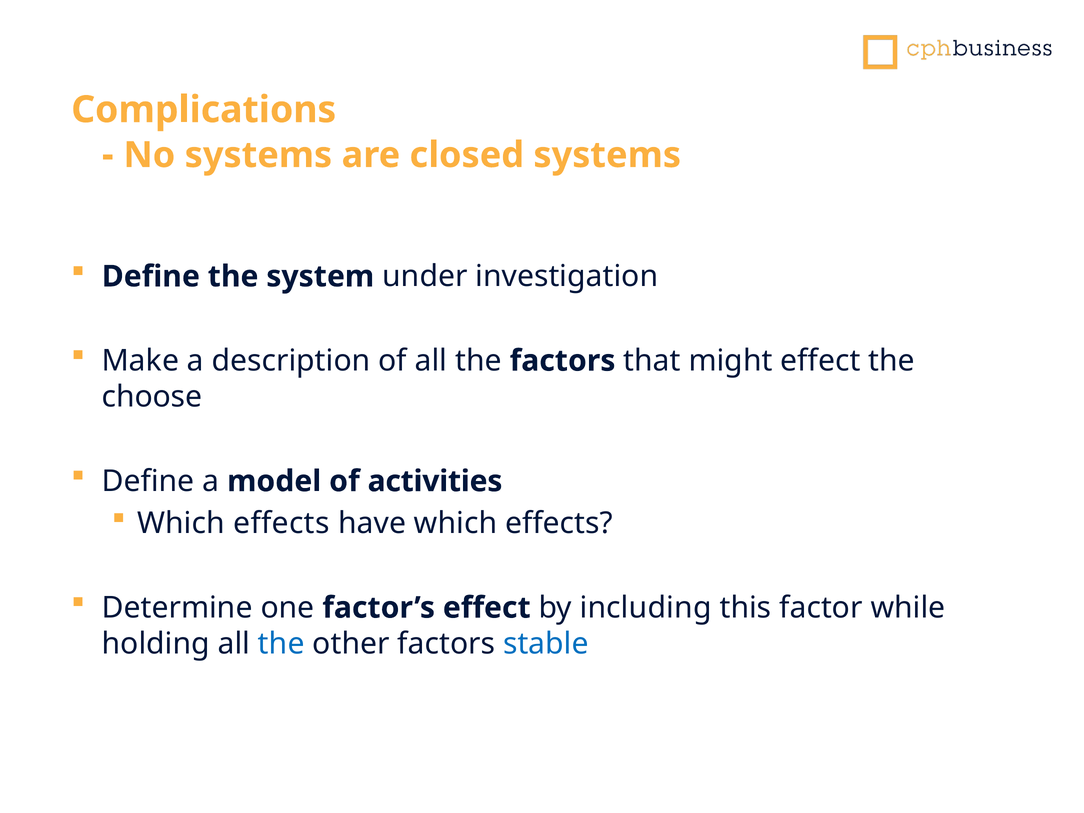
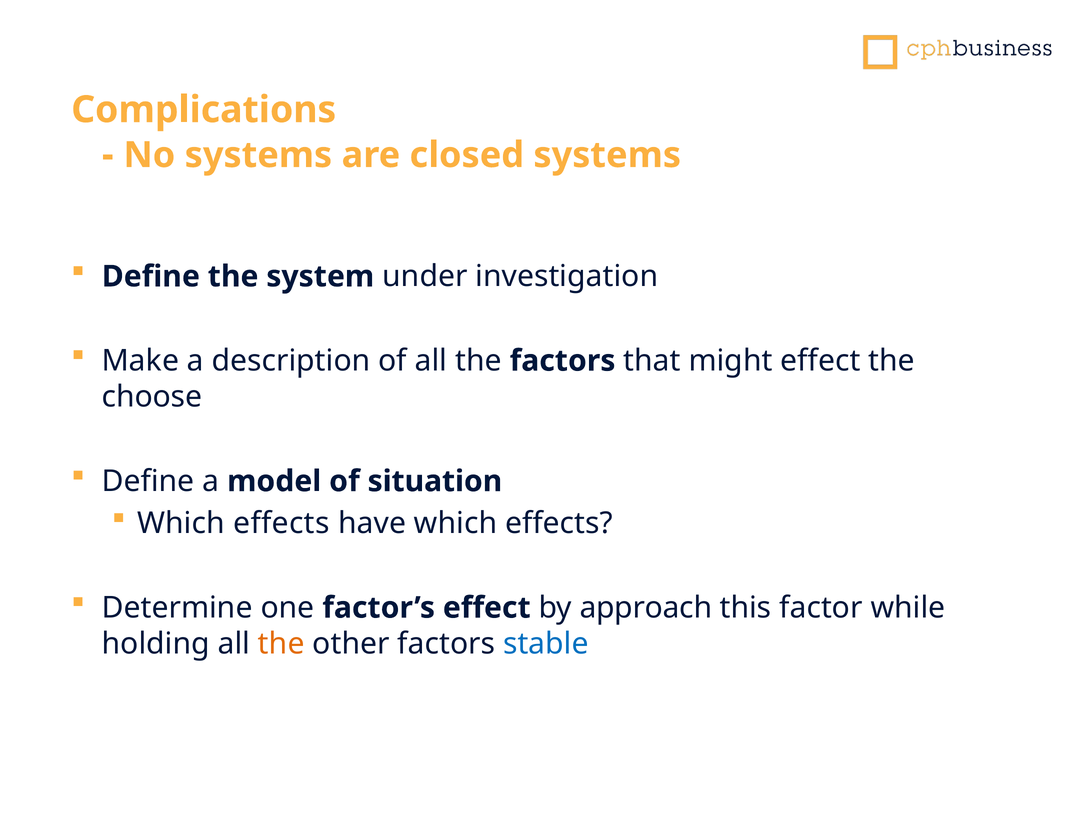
activities: activities -> situation
including: including -> approach
the at (281, 644) colour: blue -> orange
